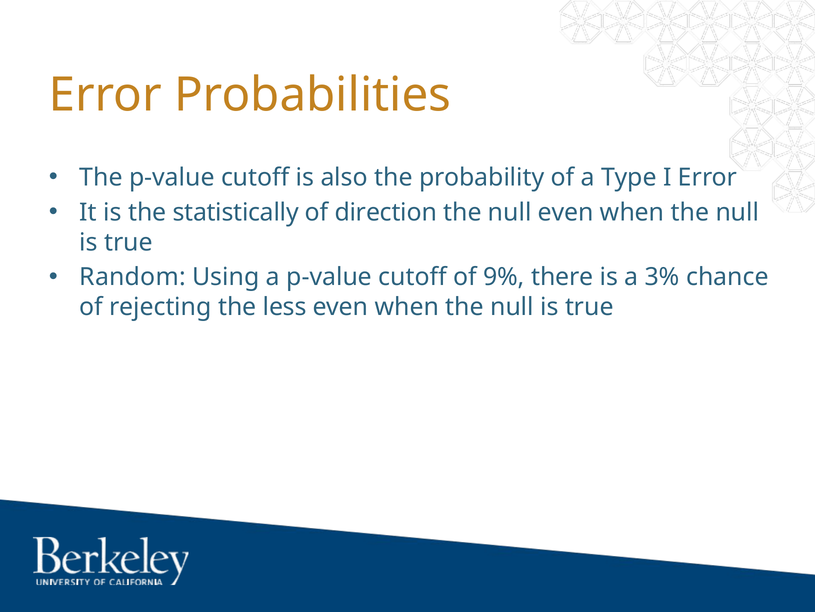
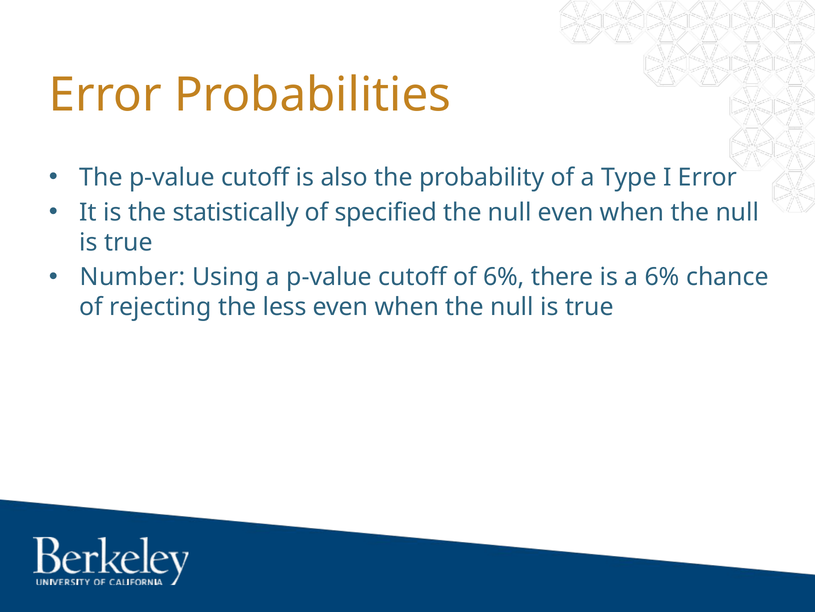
direction: direction -> specified
Random: Random -> Number
of 9%: 9% -> 6%
a 3%: 3% -> 6%
